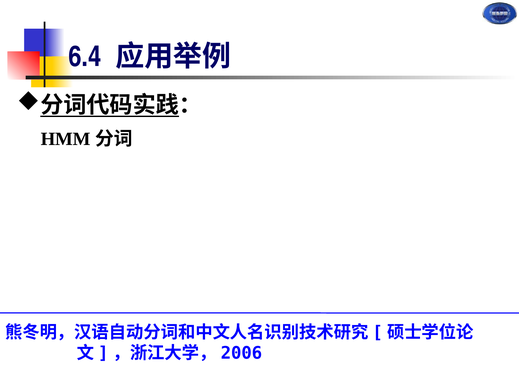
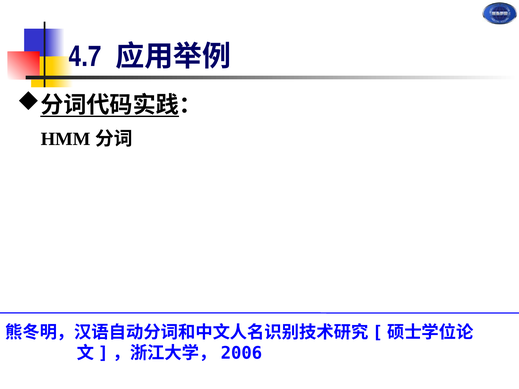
6.4: 6.4 -> 4.7
